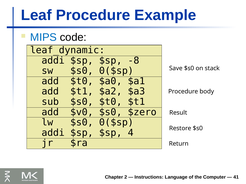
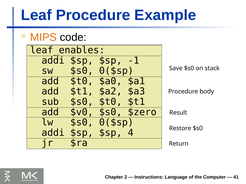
MIPS colour: blue -> orange
leaf_dynamic: leaf_dynamic -> leaf_enables
-8: -8 -> -1
